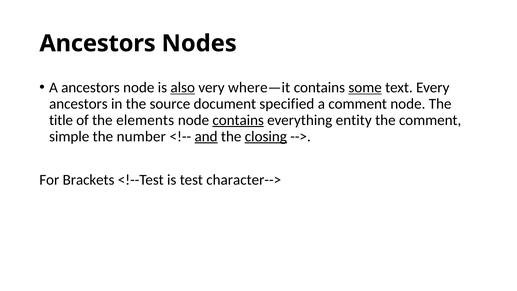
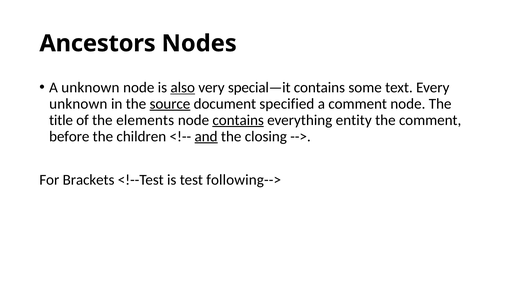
A ancestors: ancestors -> unknown
where—it: where—it -> special—it
some underline: present -> none
ancestors at (78, 104): ancestors -> unknown
source underline: none -> present
simple: simple -> before
number: number -> children
closing underline: present -> none
character-->: character--> -> following-->
